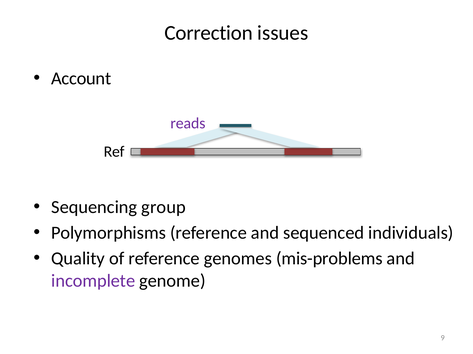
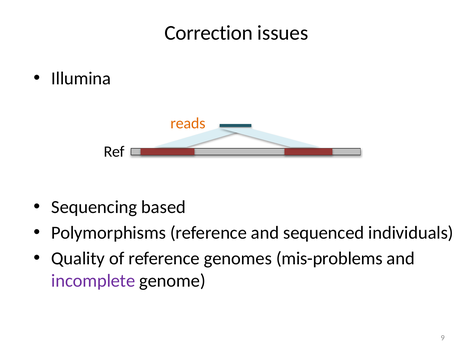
Account: Account -> Illumina
reads colour: purple -> orange
group: group -> based
